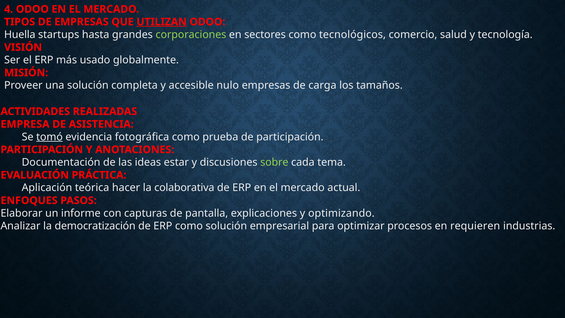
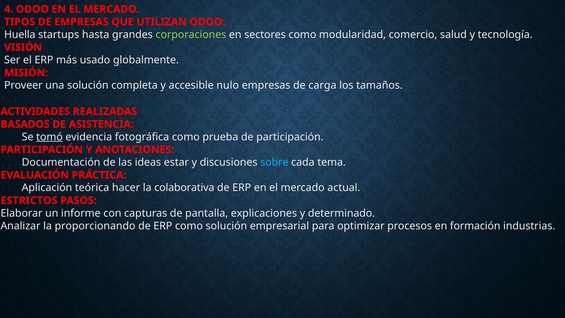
UTILIZAN underline: present -> none
tecnológicos: tecnológicos -> modularidad
EMPRESA: EMPRESA -> BASADOS
sobre colour: light green -> light blue
ENFOQUES: ENFOQUES -> ESTRICTOS
optimizando: optimizando -> determinado
democratización: democratización -> proporcionando
requieren: requieren -> formación
